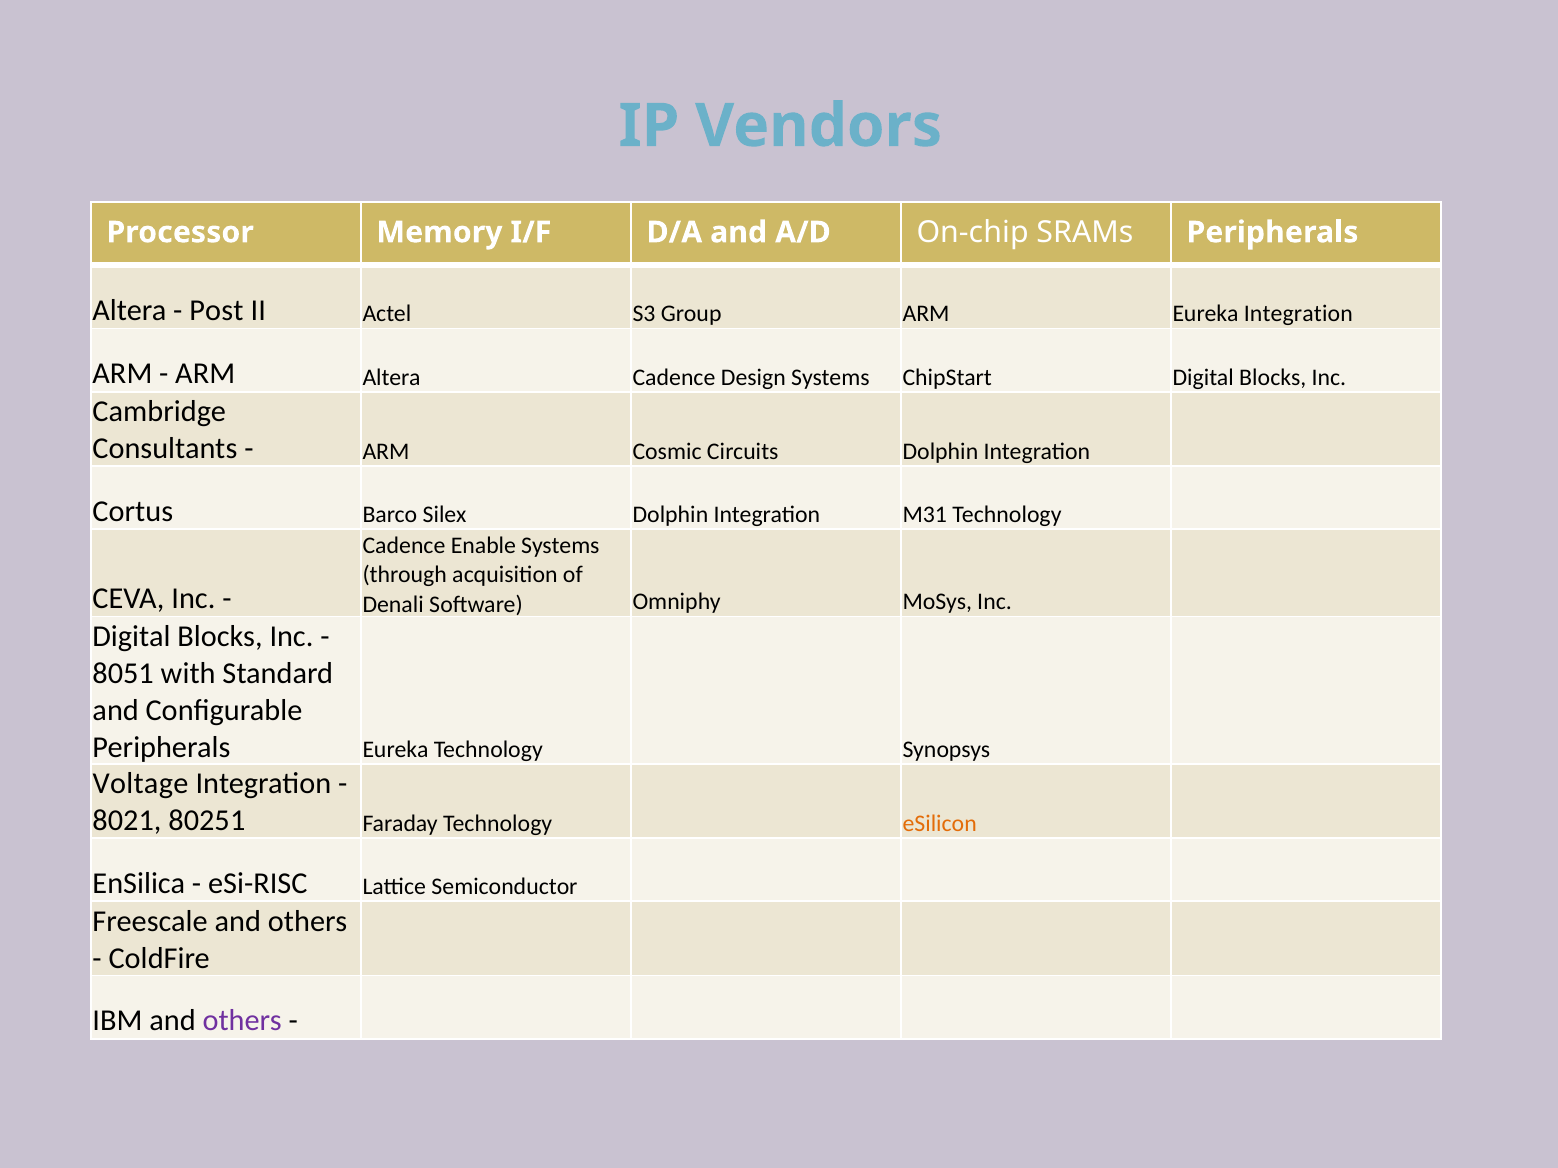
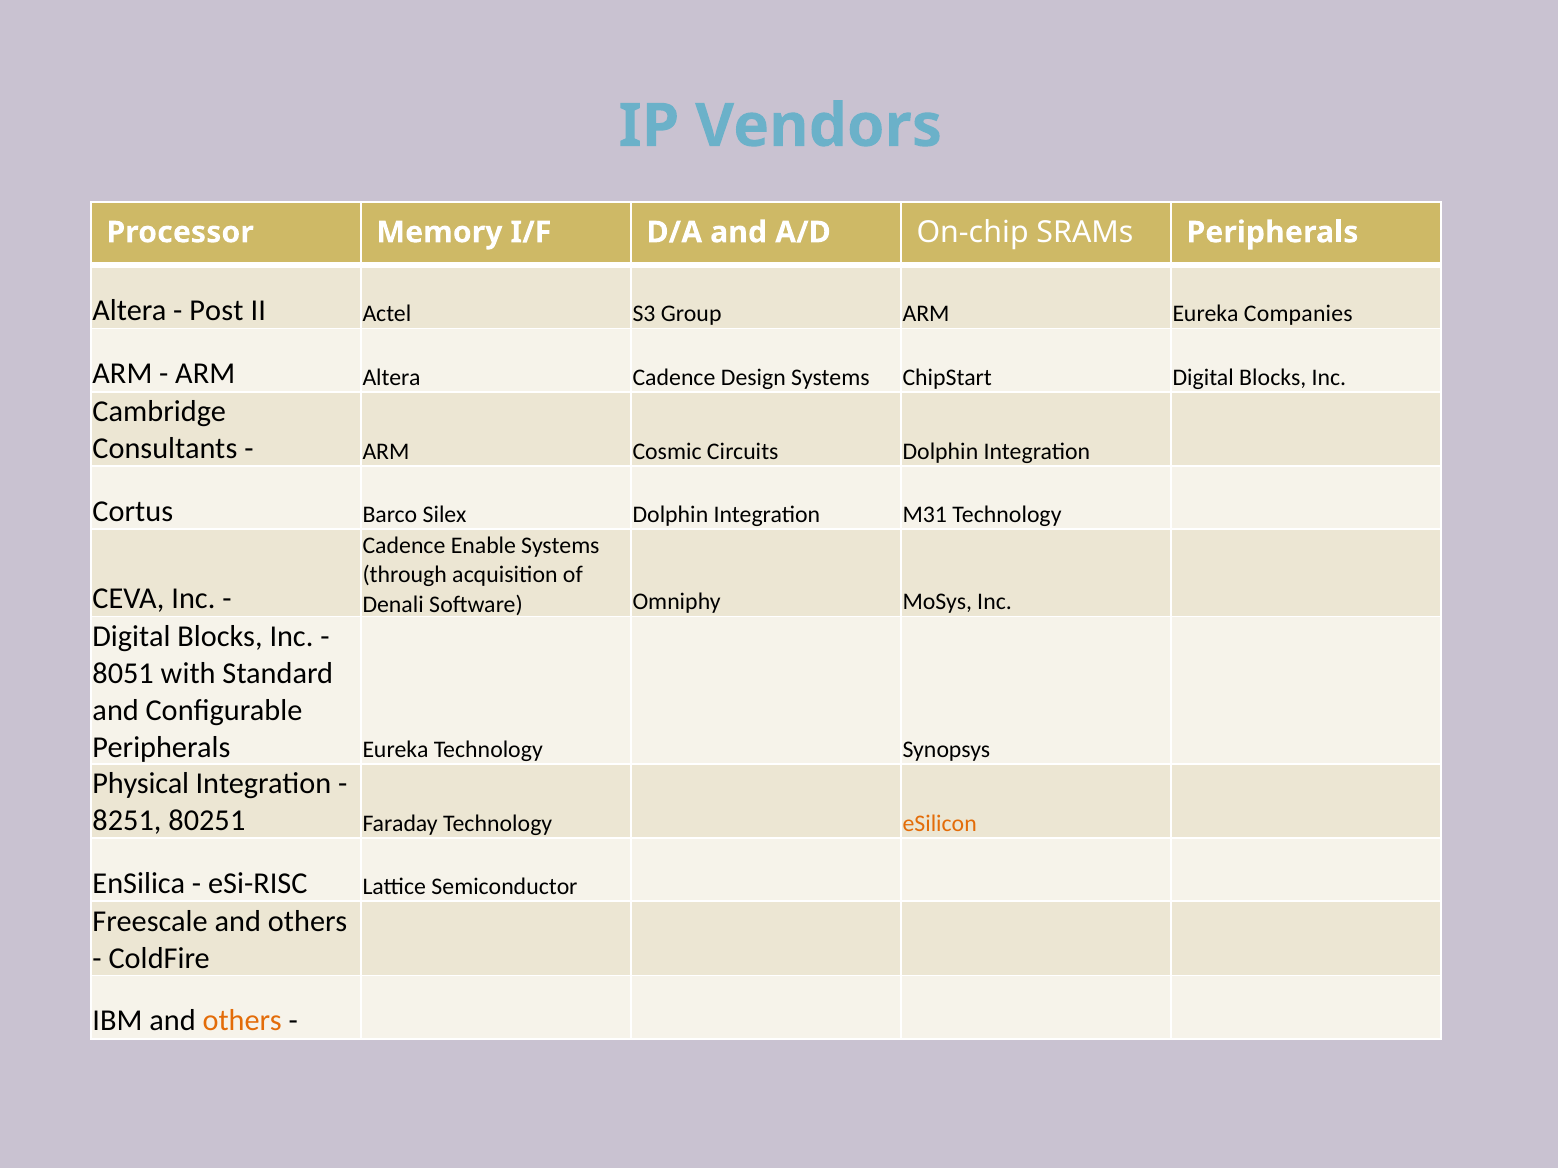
Eureka Integration: Integration -> Companies
Voltage: Voltage -> Physical
8021: 8021 -> 8251
others at (242, 1021) colour: purple -> orange
